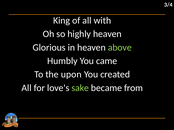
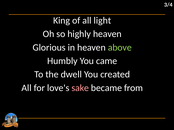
with: with -> light
upon: upon -> dwell
sake colour: light green -> pink
